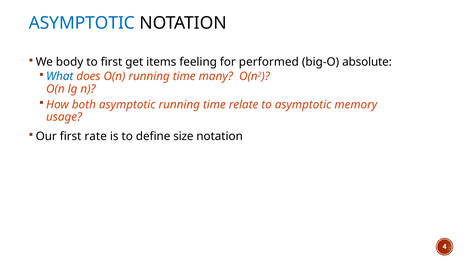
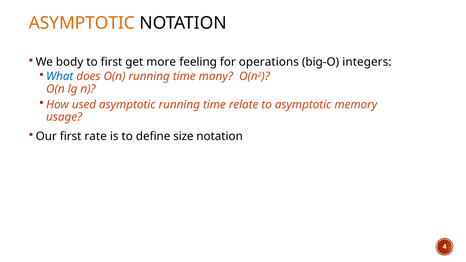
ASYMPTOTIC at (82, 23) colour: blue -> orange
items: items -> more
performed: performed -> operations
absolute: absolute -> integers
both: both -> used
